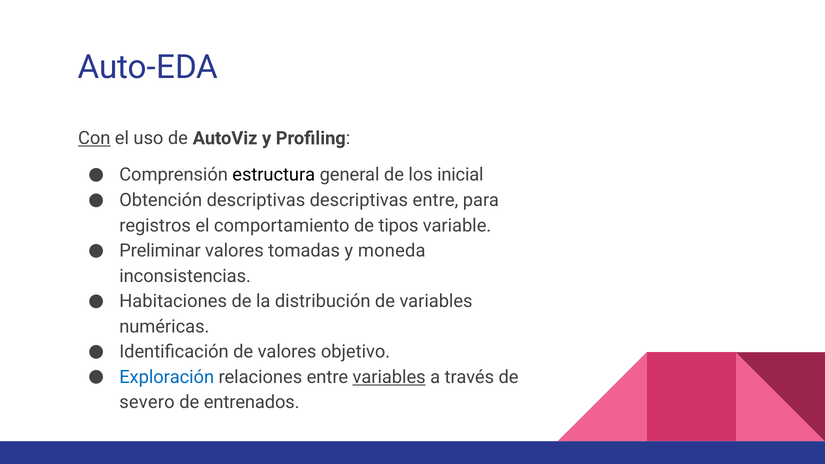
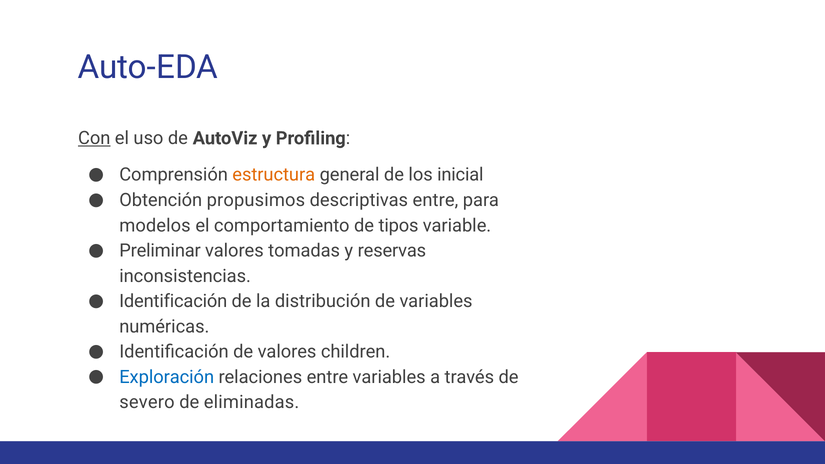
estructura colour: black -> orange
Obtención descriptivas: descriptivas -> propusimos
registros: registros -> modelos
moneda: moneda -> reservas
Habitaciones at (173, 301): Habitaciones -> Identificación
objetivo: objetivo -> children
variables at (389, 377) underline: present -> none
entrenados: entrenados -> eliminadas
